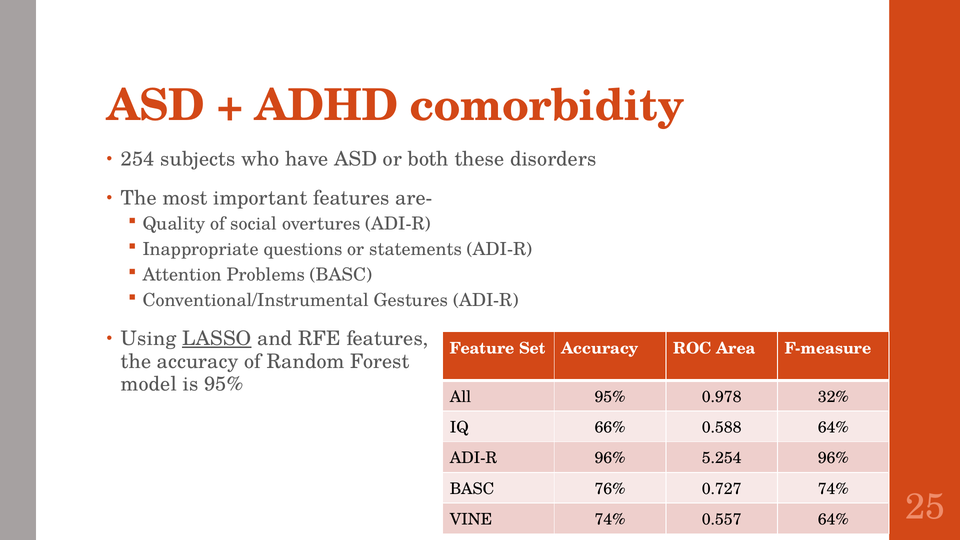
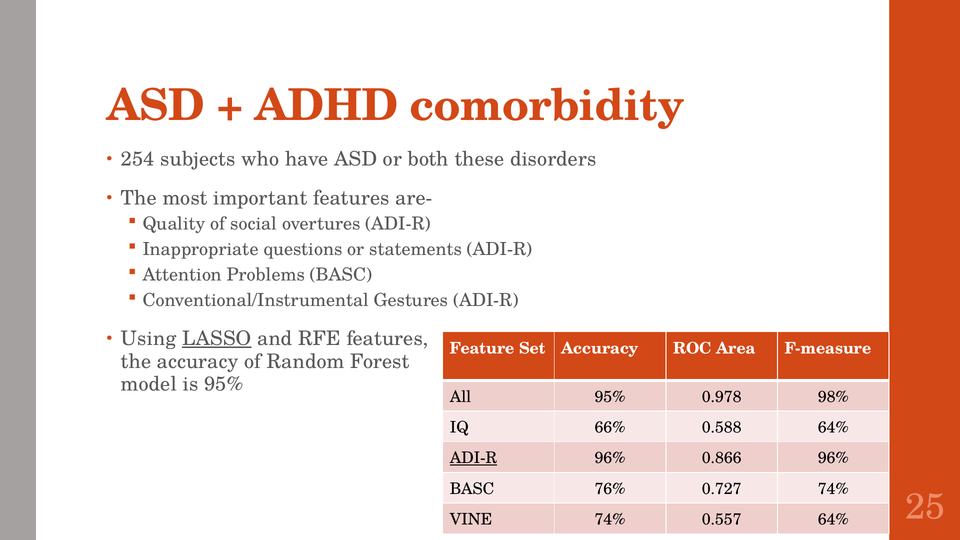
32%: 32% -> 98%
ADI-R at (473, 458) underline: none -> present
5.254: 5.254 -> 0.866
